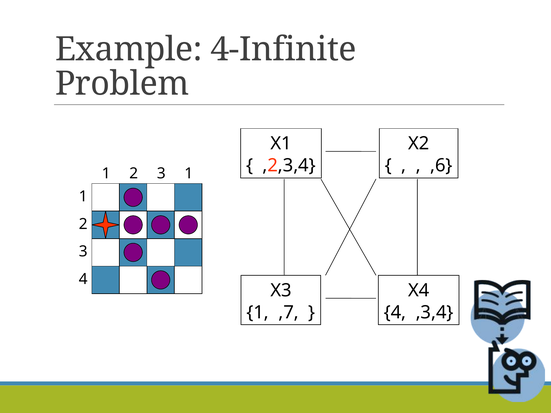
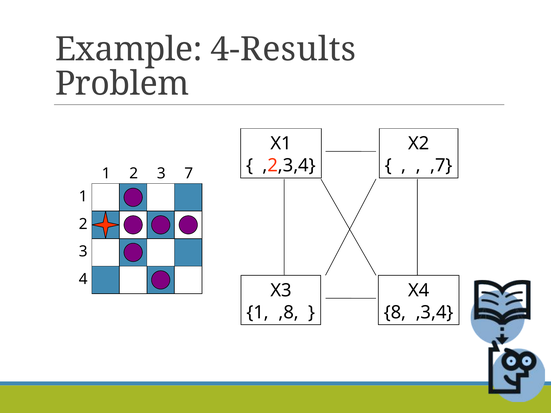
4-Infinite: 4-Infinite -> 4-Results
,6: ,6 -> ,7
2 1: 1 -> 7
,7: ,7 -> ,8
4 at (395, 313): 4 -> 8
